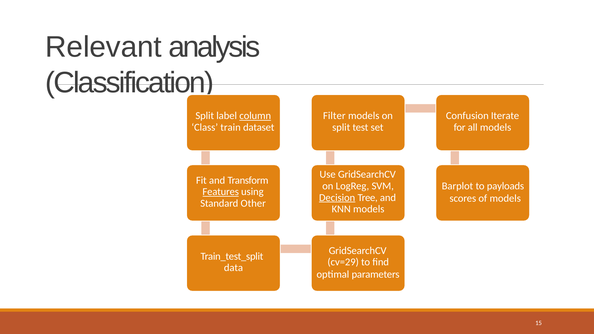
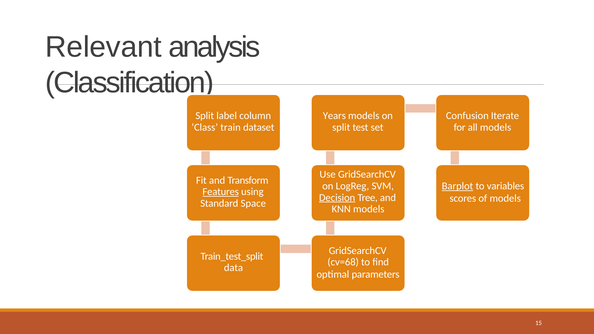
column underline: present -> none
Filter: Filter -> Years
Barplot underline: none -> present
payloads: payloads -> variables
Other: Other -> Space
cv=29: cv=29 -> cv=68
